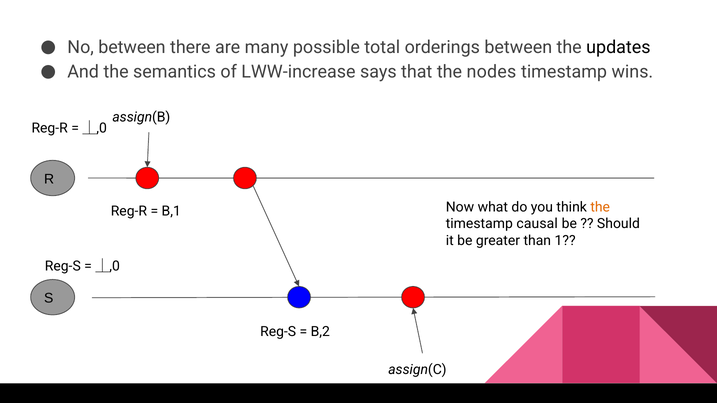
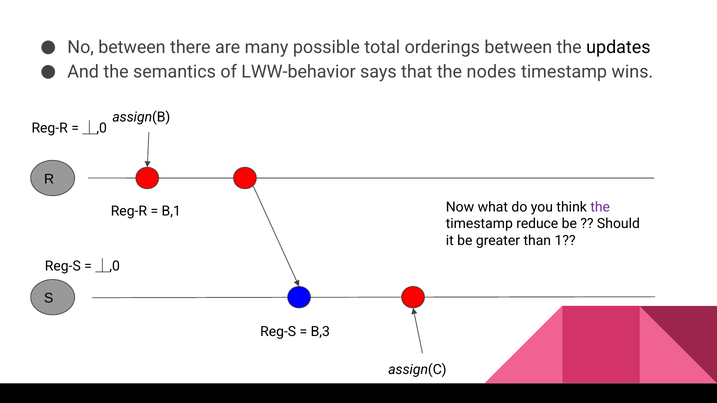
LWW-increase: LWW-increase -> LWW-behavior
the at (600, 207) colour: orange -> purple
causal: causal -> reduce
B,2: B,2 -> B,3
